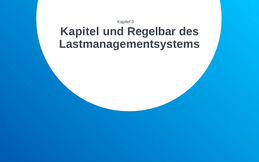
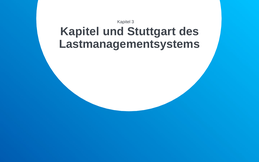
Regelbar: Regelbar -> Stuttgart
